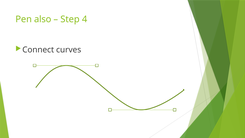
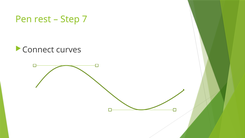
also: also -> rest
4: 4 -> 7
